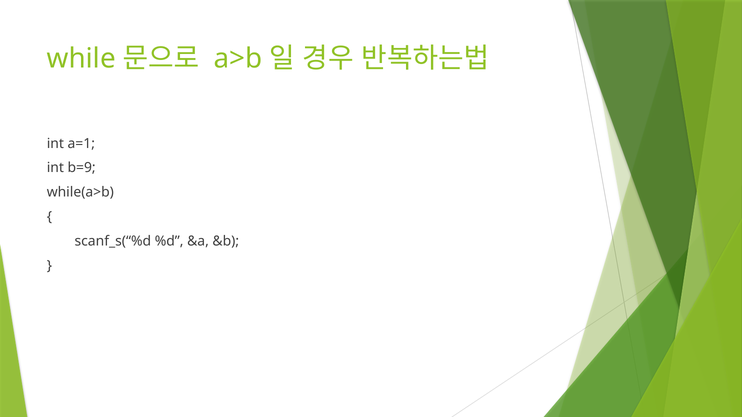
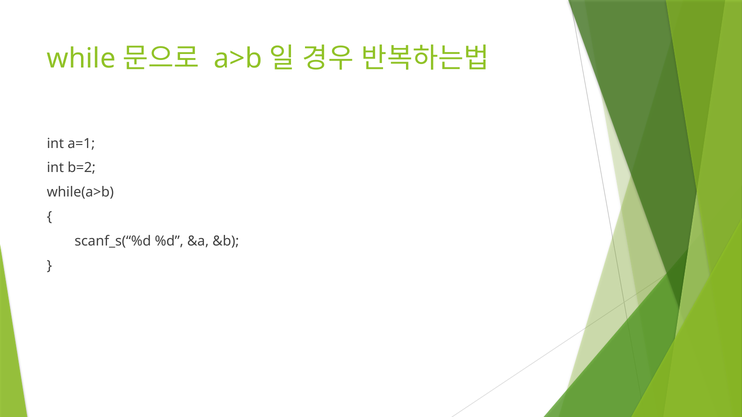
b=9: b=9 -> b=2
